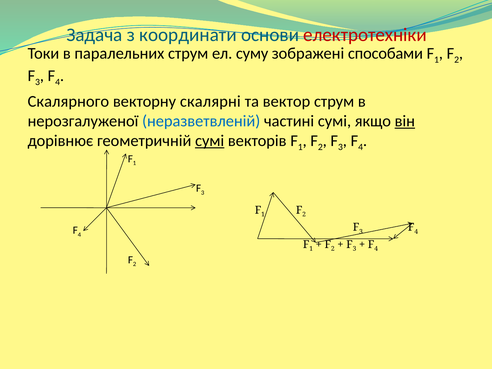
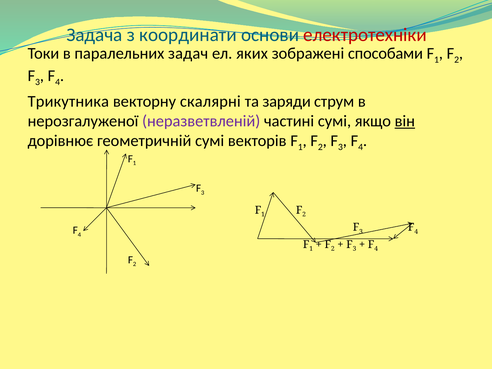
паралельних струм: струм -> задач
суму: суму -> яких
Скалярного: Скалярного -> Трикутника
вектор: вектор -> заряди
неразветвленій colour: blue -> purple
сумі at (210, 141) underline: present -> none
